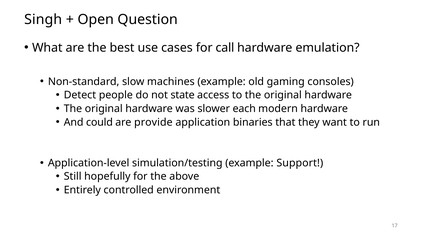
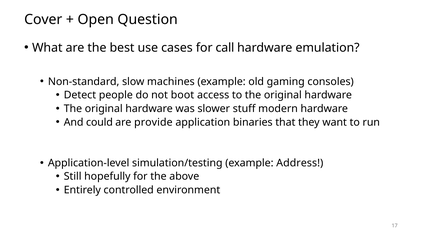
Singh: Singh -> Cover
state: state -> boot
each: each -> stuff
Support: Support -> Address
